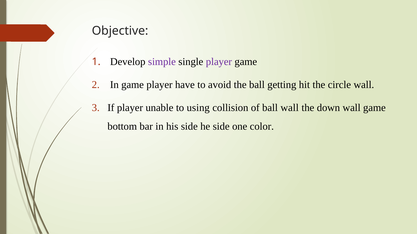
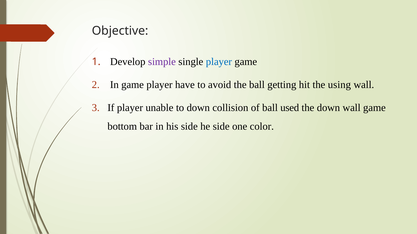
player at (219, 62) colour: purple -> blue
circle: circle -> using
to using: using -> down
ball wall: wall -> used
